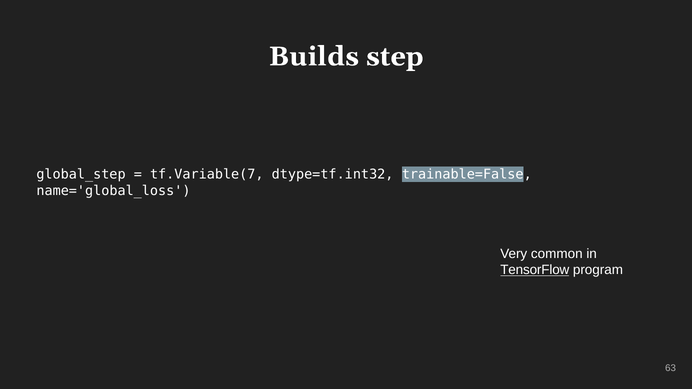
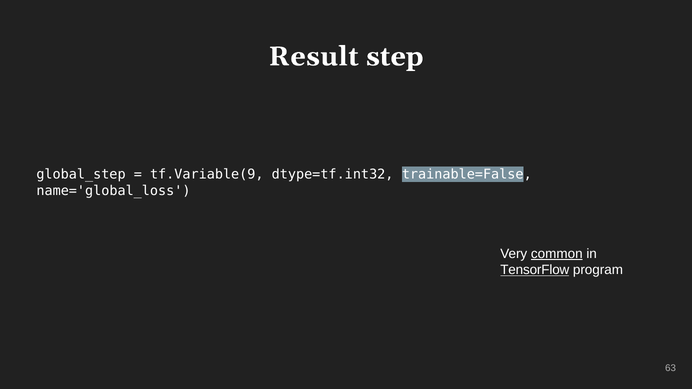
Builds: Builds -> Result
tf.Variable(7: tf.Variable(7 -> tf.Variable(9
common underline: none -> present
